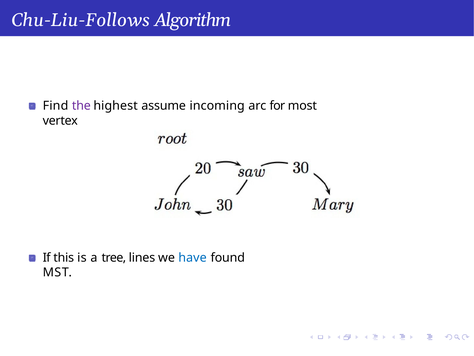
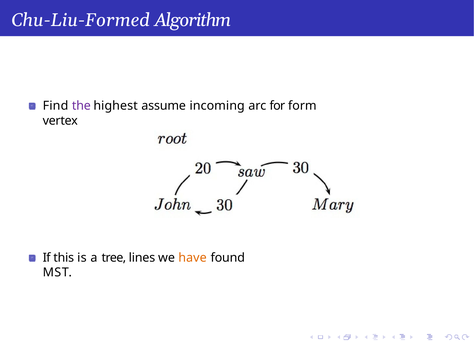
Chu-Liu-Follows: Chu-Liu-Follows -> Chu-Liu-Formed
most: most -> form
have colour: blue -> orange
